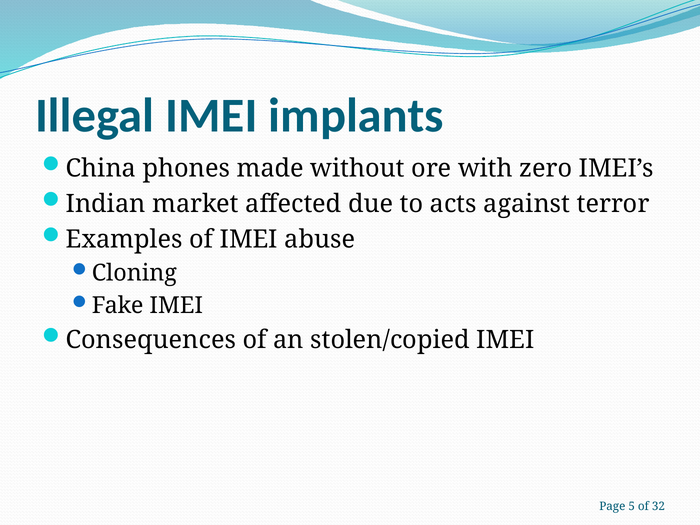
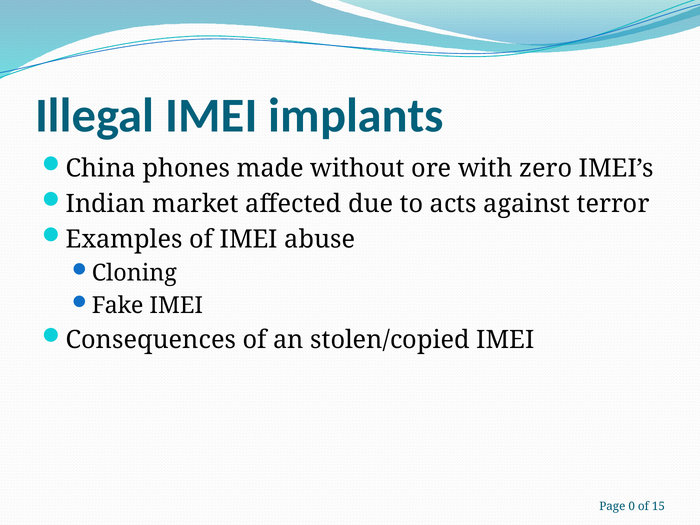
5: 5 -> 0
32: 32 -> 15
